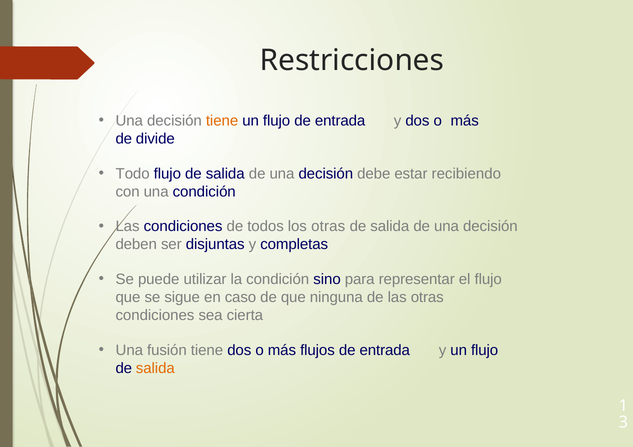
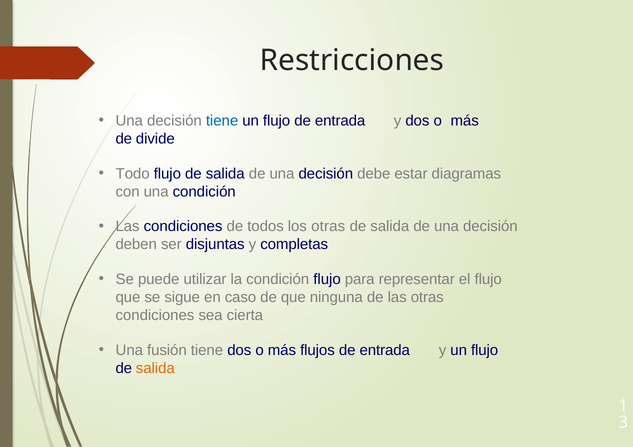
tiene at (222, 121) colour: orange -> blue
recibiendo: recibiendo -> diagramas
condición sino: sino -> flujo
